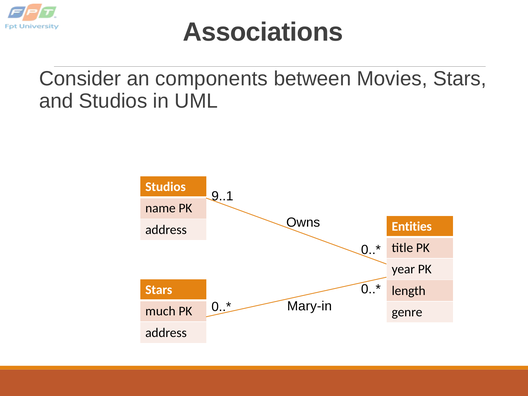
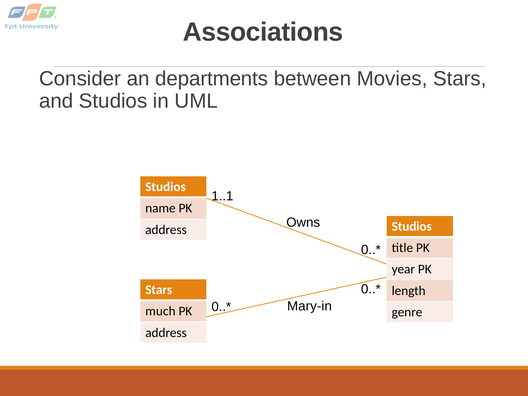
components: components -> departments
9..1: 9..1 -> 1..1
Entities at (412, 226): Entities -> Studios
